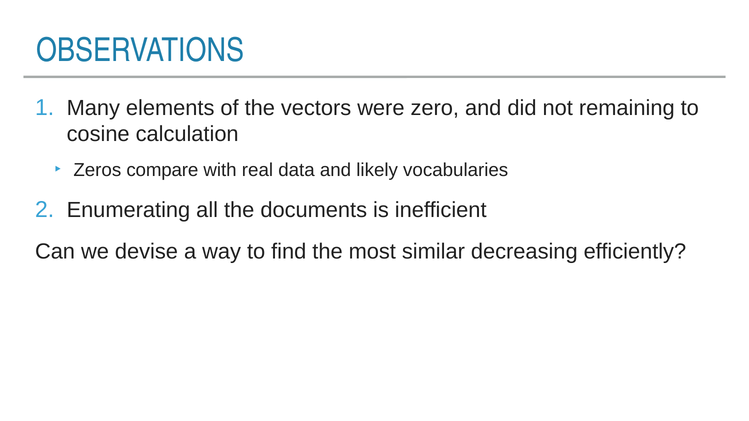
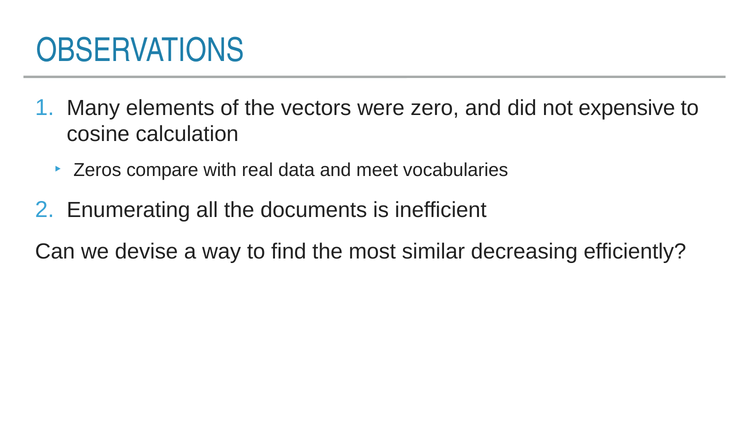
remaining: remaining -> expensive
likely: likely -> meet
